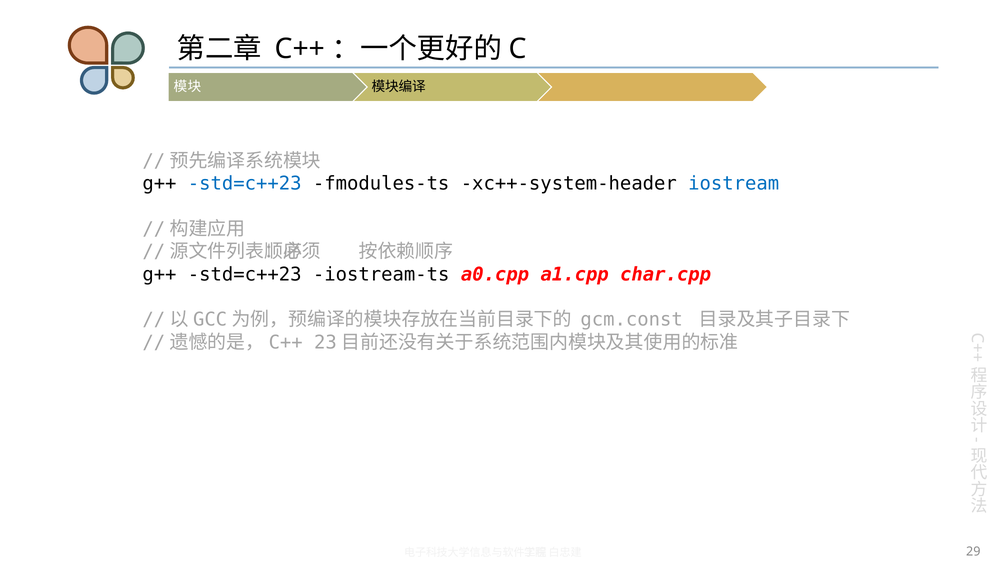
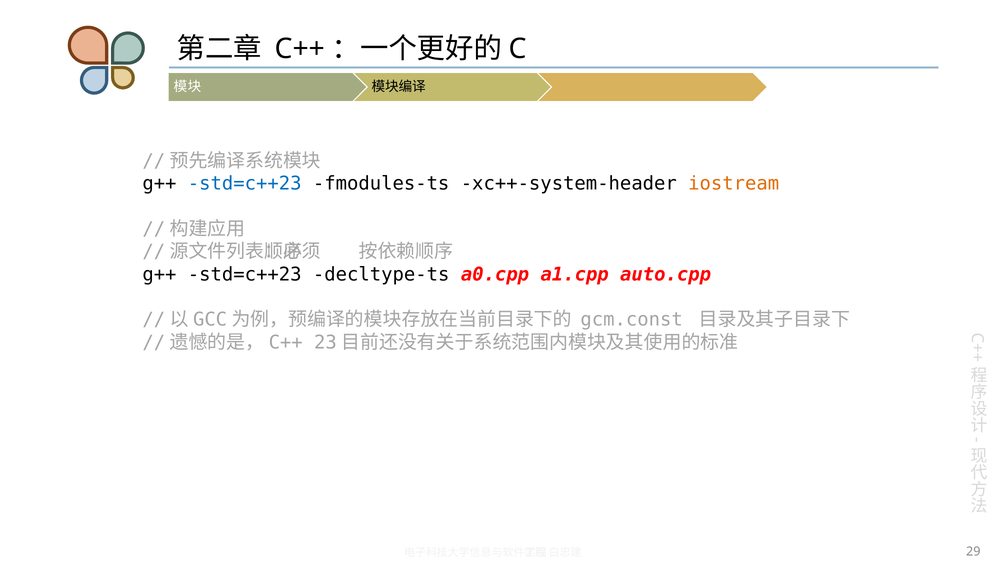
iostream colour: blue -> orange
iostream-ts: iostream-ts -> decltype-ts
char.cpp: char.cpp -> auto.cpp
